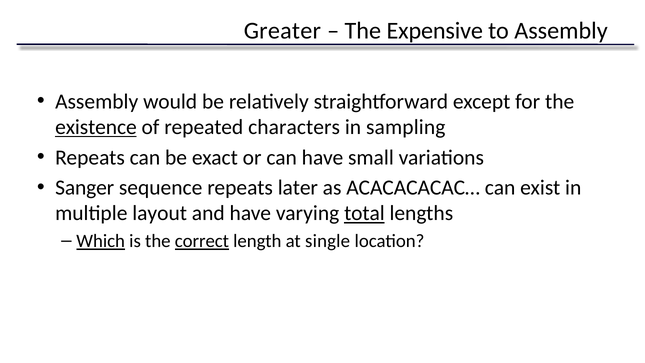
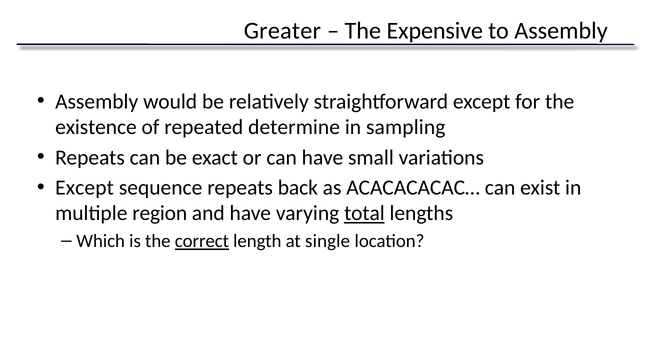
existence underline: present -> none
characters: characters -> determine
Sanger at (85, 187): Sanger -> Except
later: later -> back
layout: layout -> region
Which underline: present -> none
